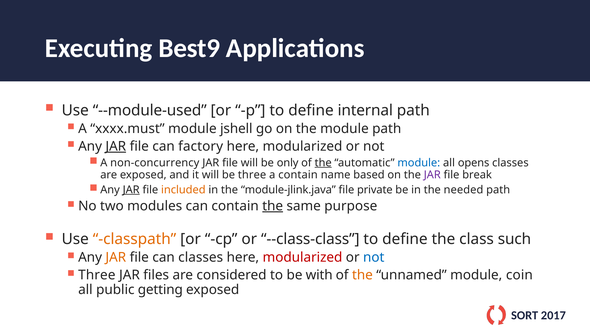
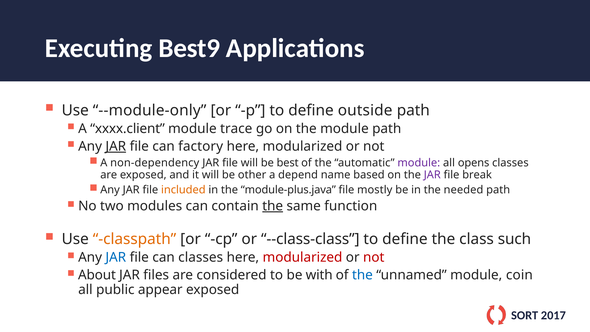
--module-used: --module-used -> --module-only
internal: internal -> outside
xxxx.must: xxxx.must -> xxxx.client
jshell: jshell -> trace
non-concurrency: non-concurrency -> non-dependency
only: only -> best
the at (323, 163) underline: present -> none
module at (419, 163) colour: blue -> purple
be three: three -> other
a contain: contain -> depend
JAR at (131, 190) underline: present -> none
module-jlink.java: module-jlink.java -> module-plus.java
private: private -> mostly
purpose: purpose -> function
JAR at (116, 257) colour: orange -> blue
not at (374, 257) colour: blue -> red
Three at (97, 275): Three -> About
the at (362, 275) colour: orange -> blue
getting: getting -> appear
